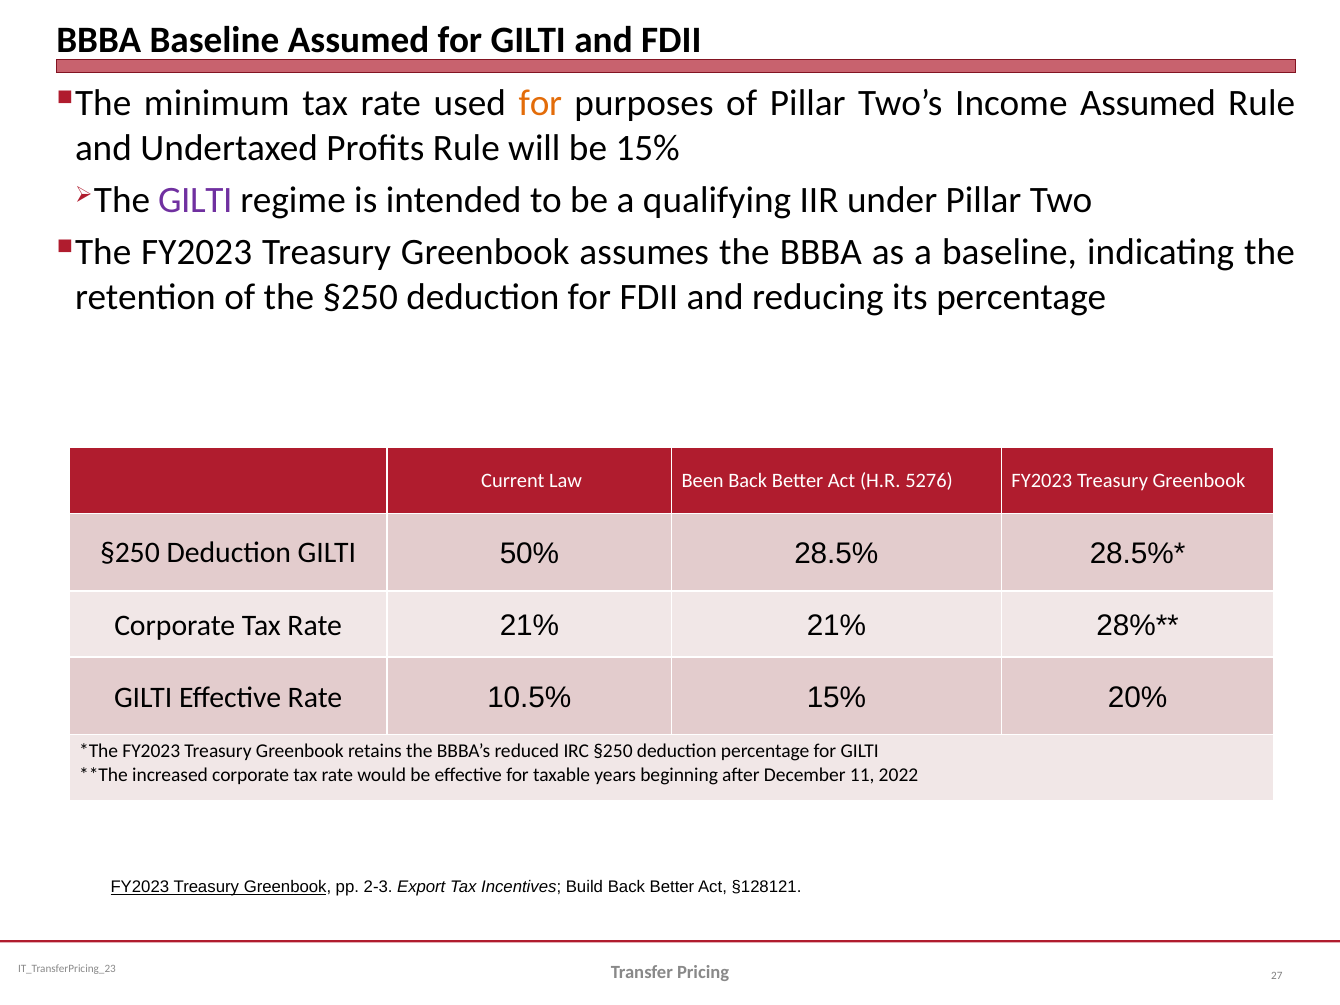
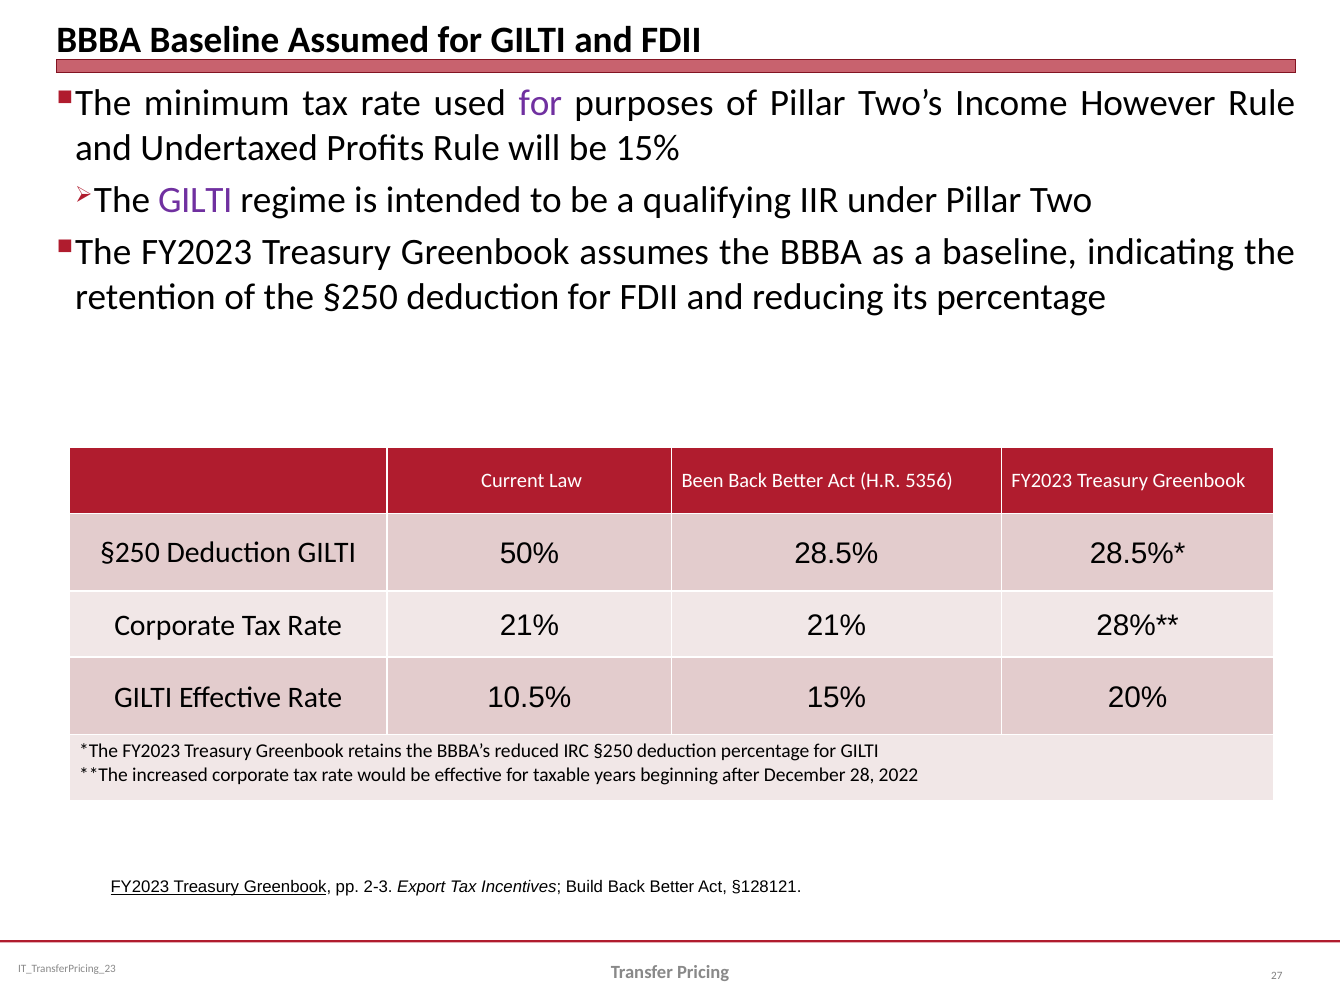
for at (540, 103) colour: orange -> purple
Income Assumed: Assumed -> However
5276: 5276 -> 5356
11: 11 -> 28
